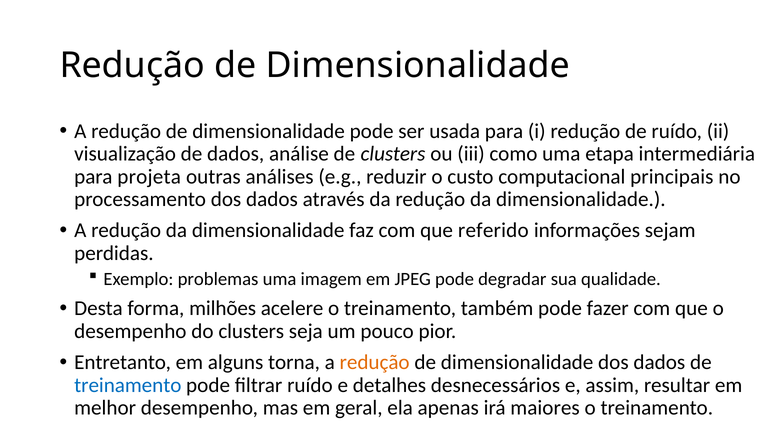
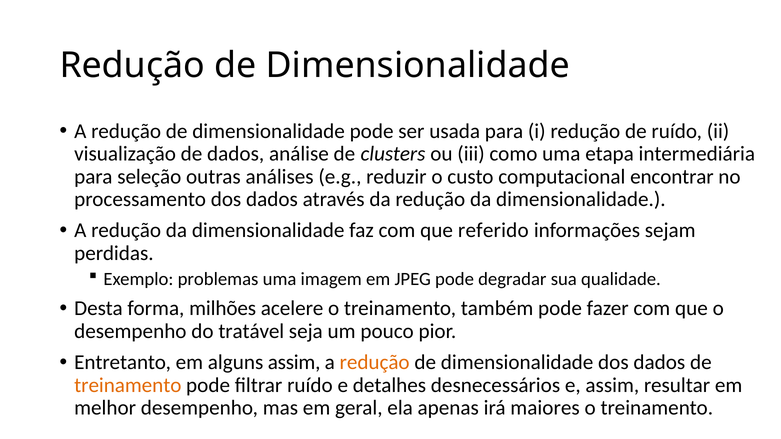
projeta: projeta -> seleção
principais: principais -> encontrar
do clusters: clusters -> tratável
alguns torna: torna -> assim
treinamento at (128, 385) colour: blue -> orange
